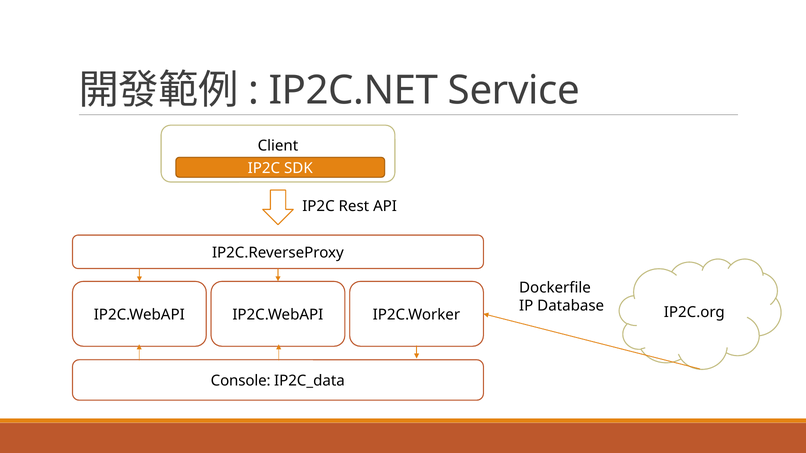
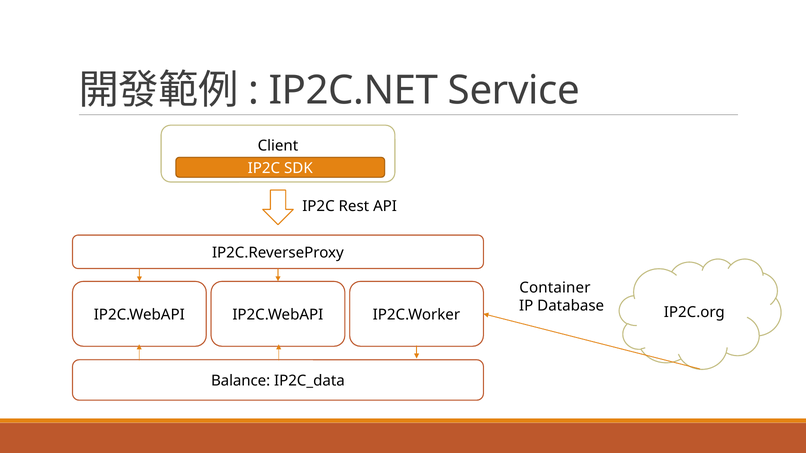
Dockerfile: Dockerfile -> Container
Console: Console -> Balance
